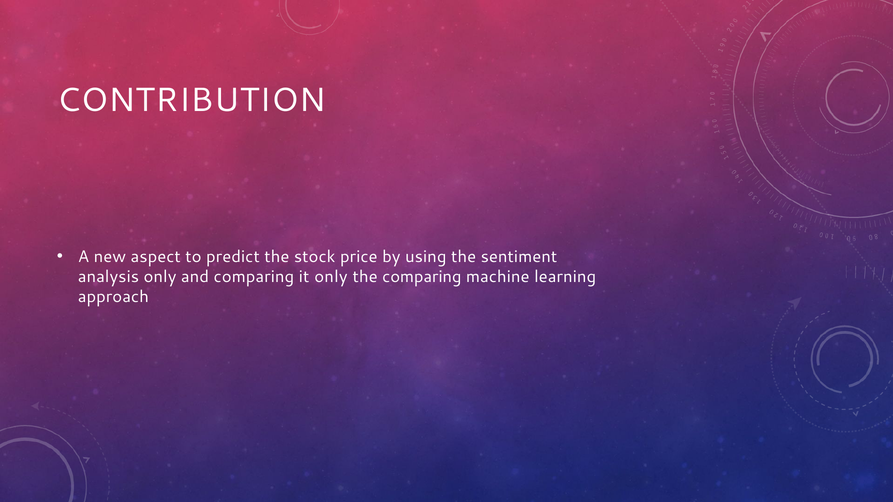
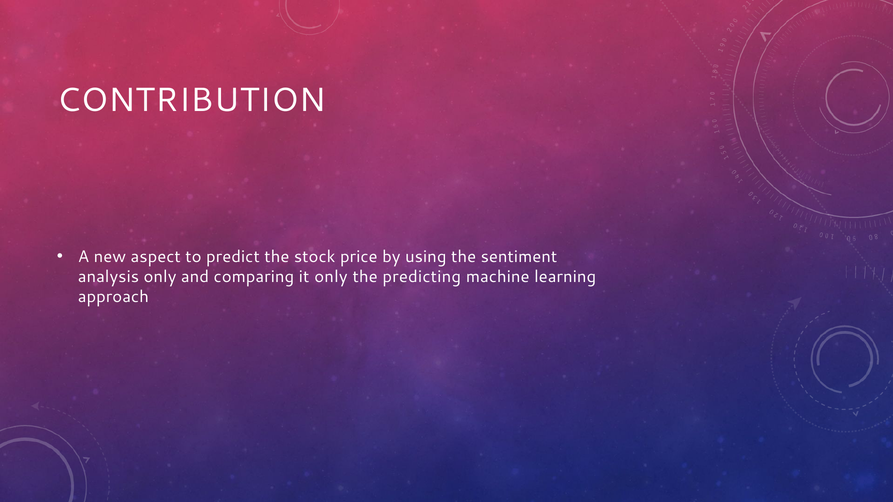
the comparing: comparing -> predicting
